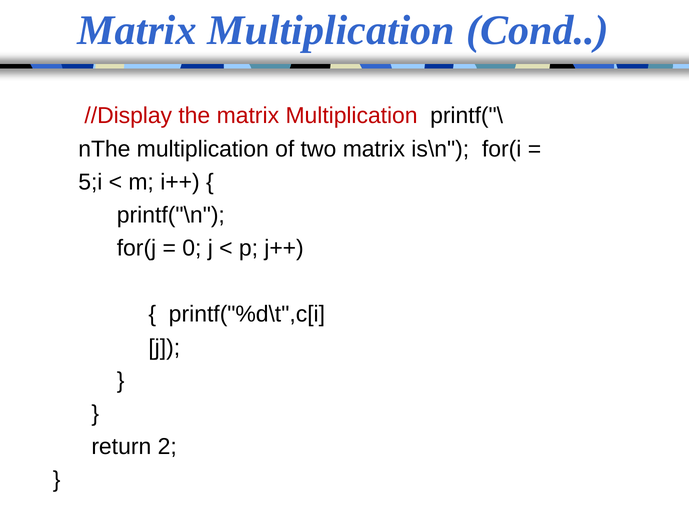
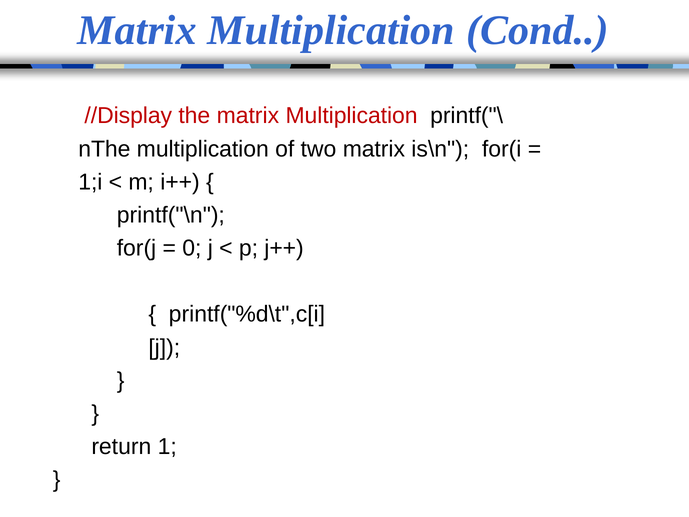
5;i: 5;i -> 1;i
2: 2 -> 1
